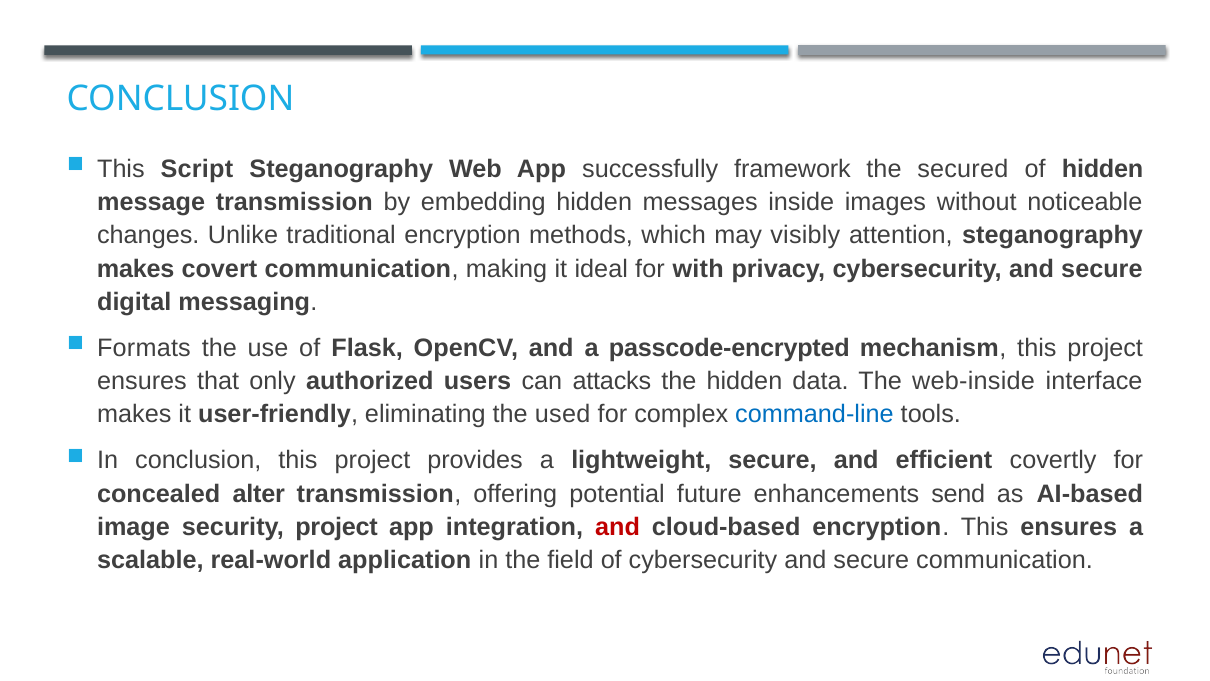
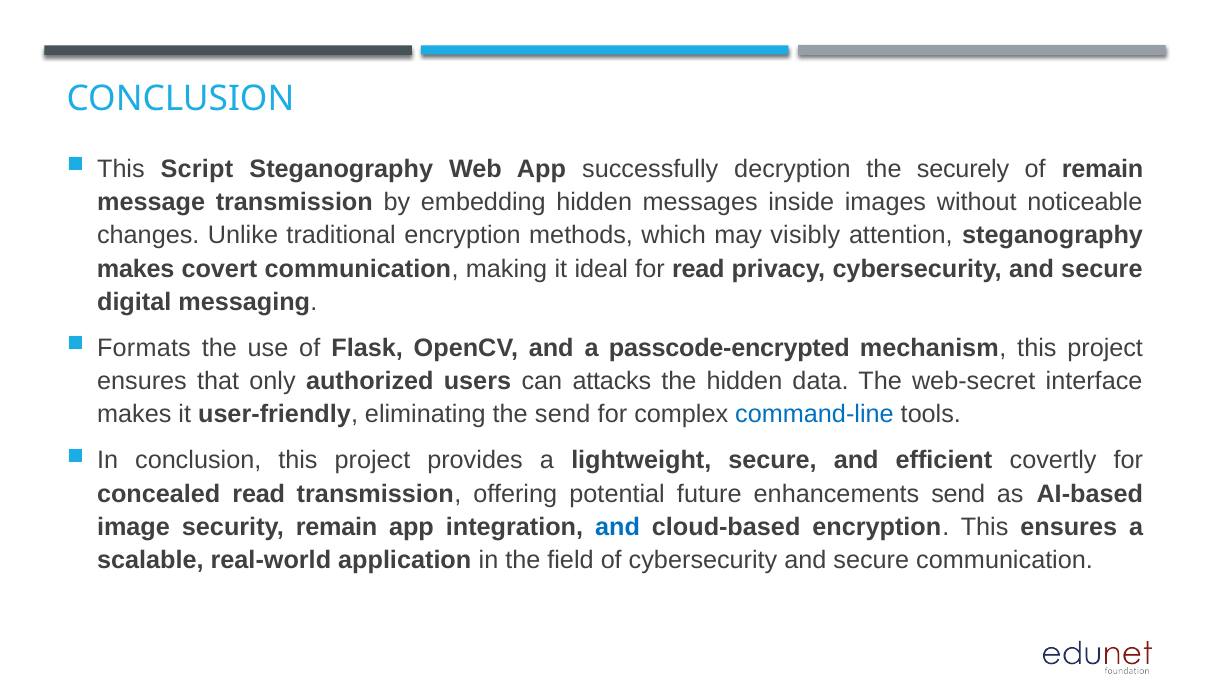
framework: framework -> decryption
secured: secured -> securely
of hidden: hidden -> remain
for with: with -> read
web-inside: web-inside -> web-secret
the used: used -> send
concealed alter: alter -> read
security project: project -> remain
and at (618, 527) colour: red -> blue
